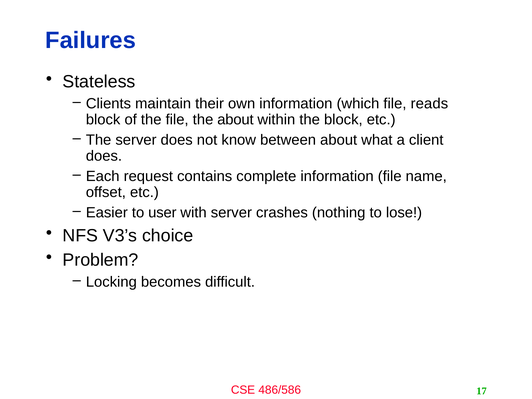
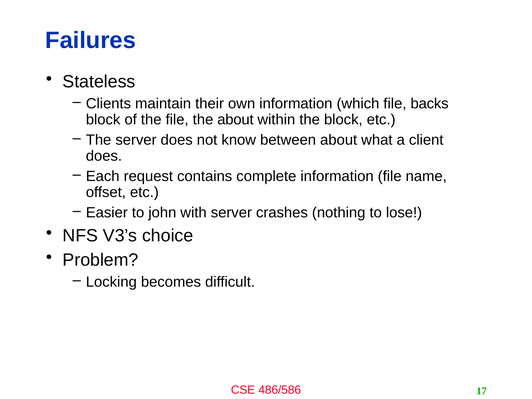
reads: reads -> backs
user: user -> john
